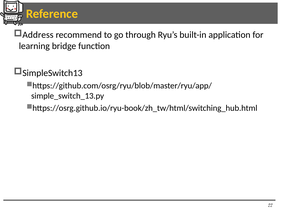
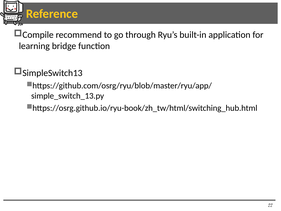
Address: Address -> Compile
